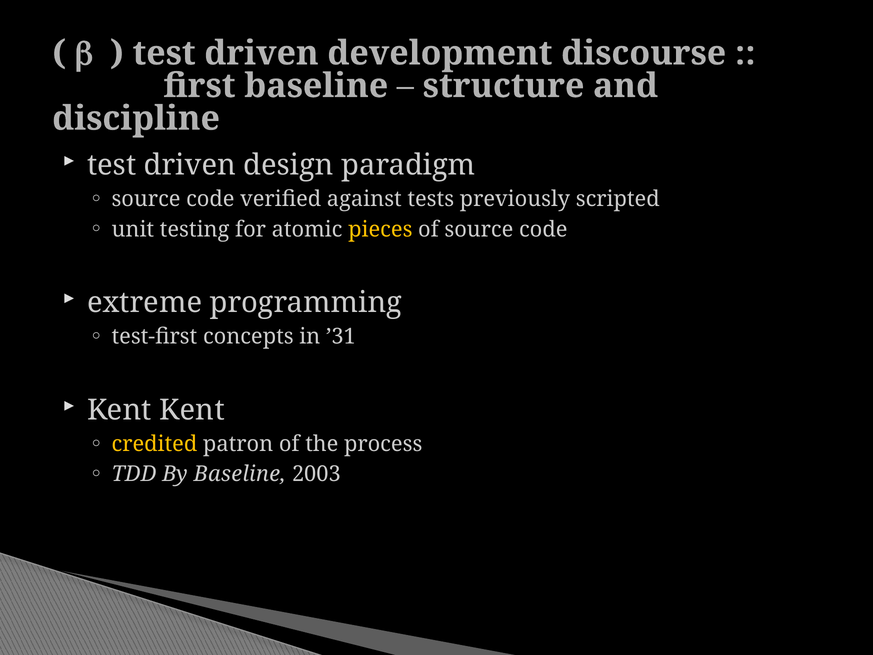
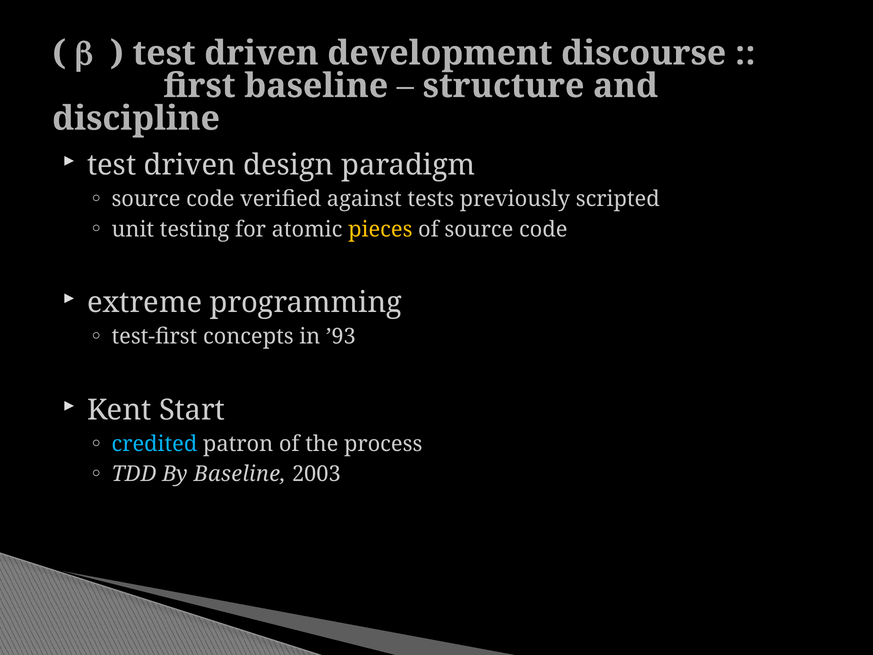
’31: ’31 -> ’93
Kent Kent: Kent -> Start
credited colour: yellow -> light blue
